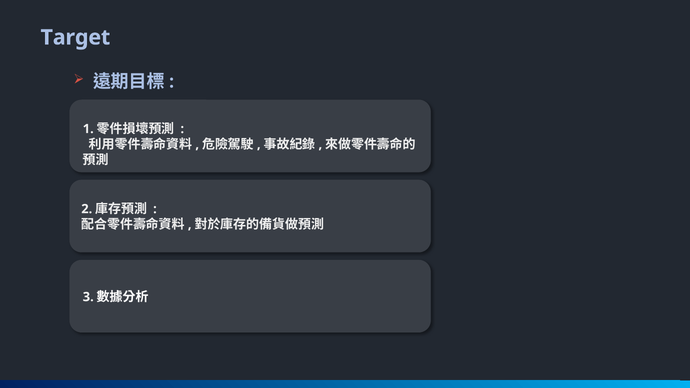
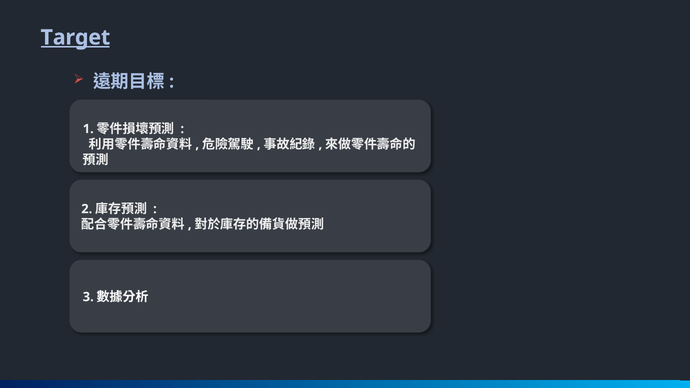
Target underline: none -> present
